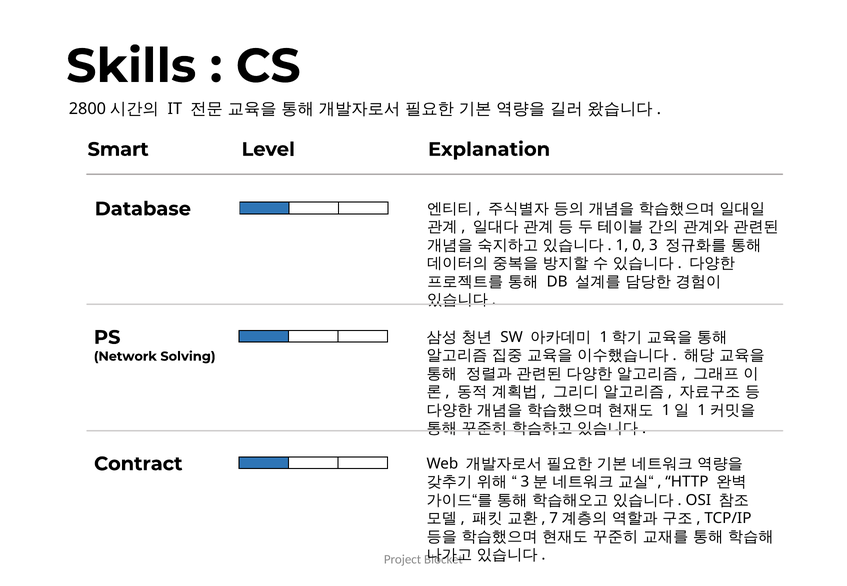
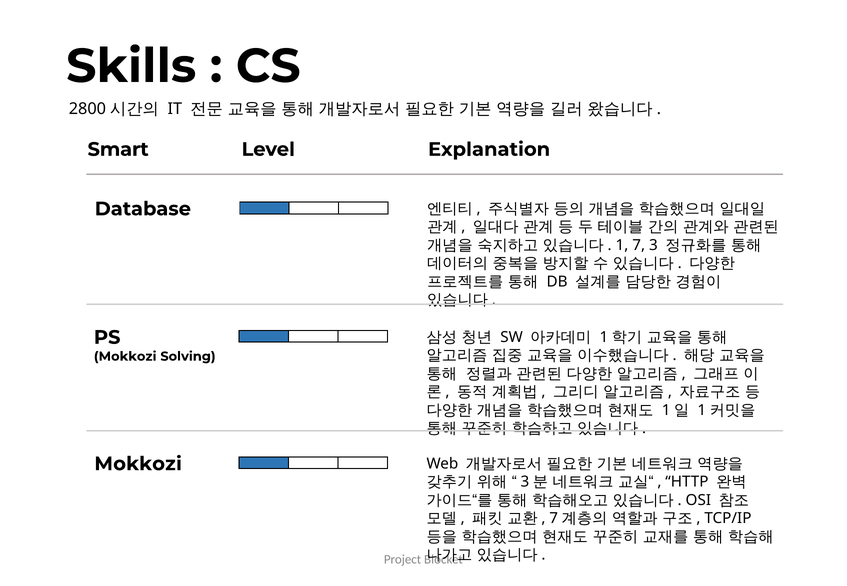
0: 0 -> 7
Network at (125, 357): Network -> Mokkozi
Contract at (138, 464): Contract -> Mokkozi
